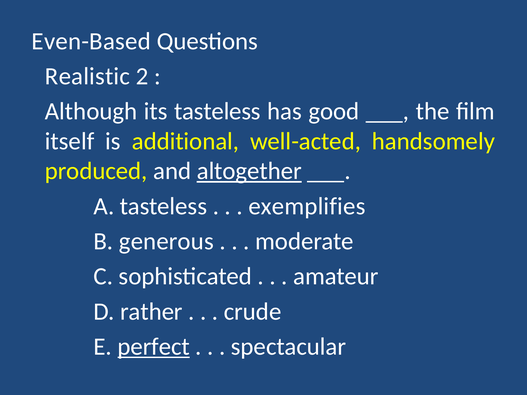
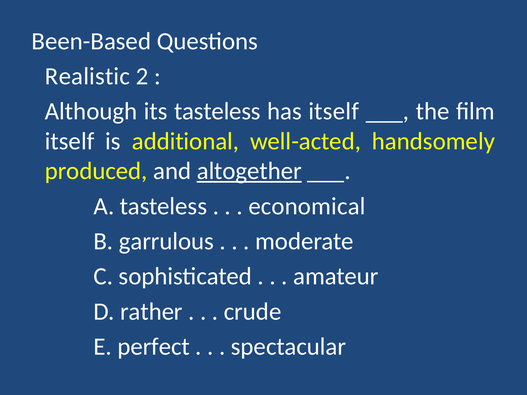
Even-Based: Even-Based -> Been-Based
has good: good -> itself
exemplifies: exemplifies -> economical
generous: generous -> garrulous
perfect underline: present -> none
